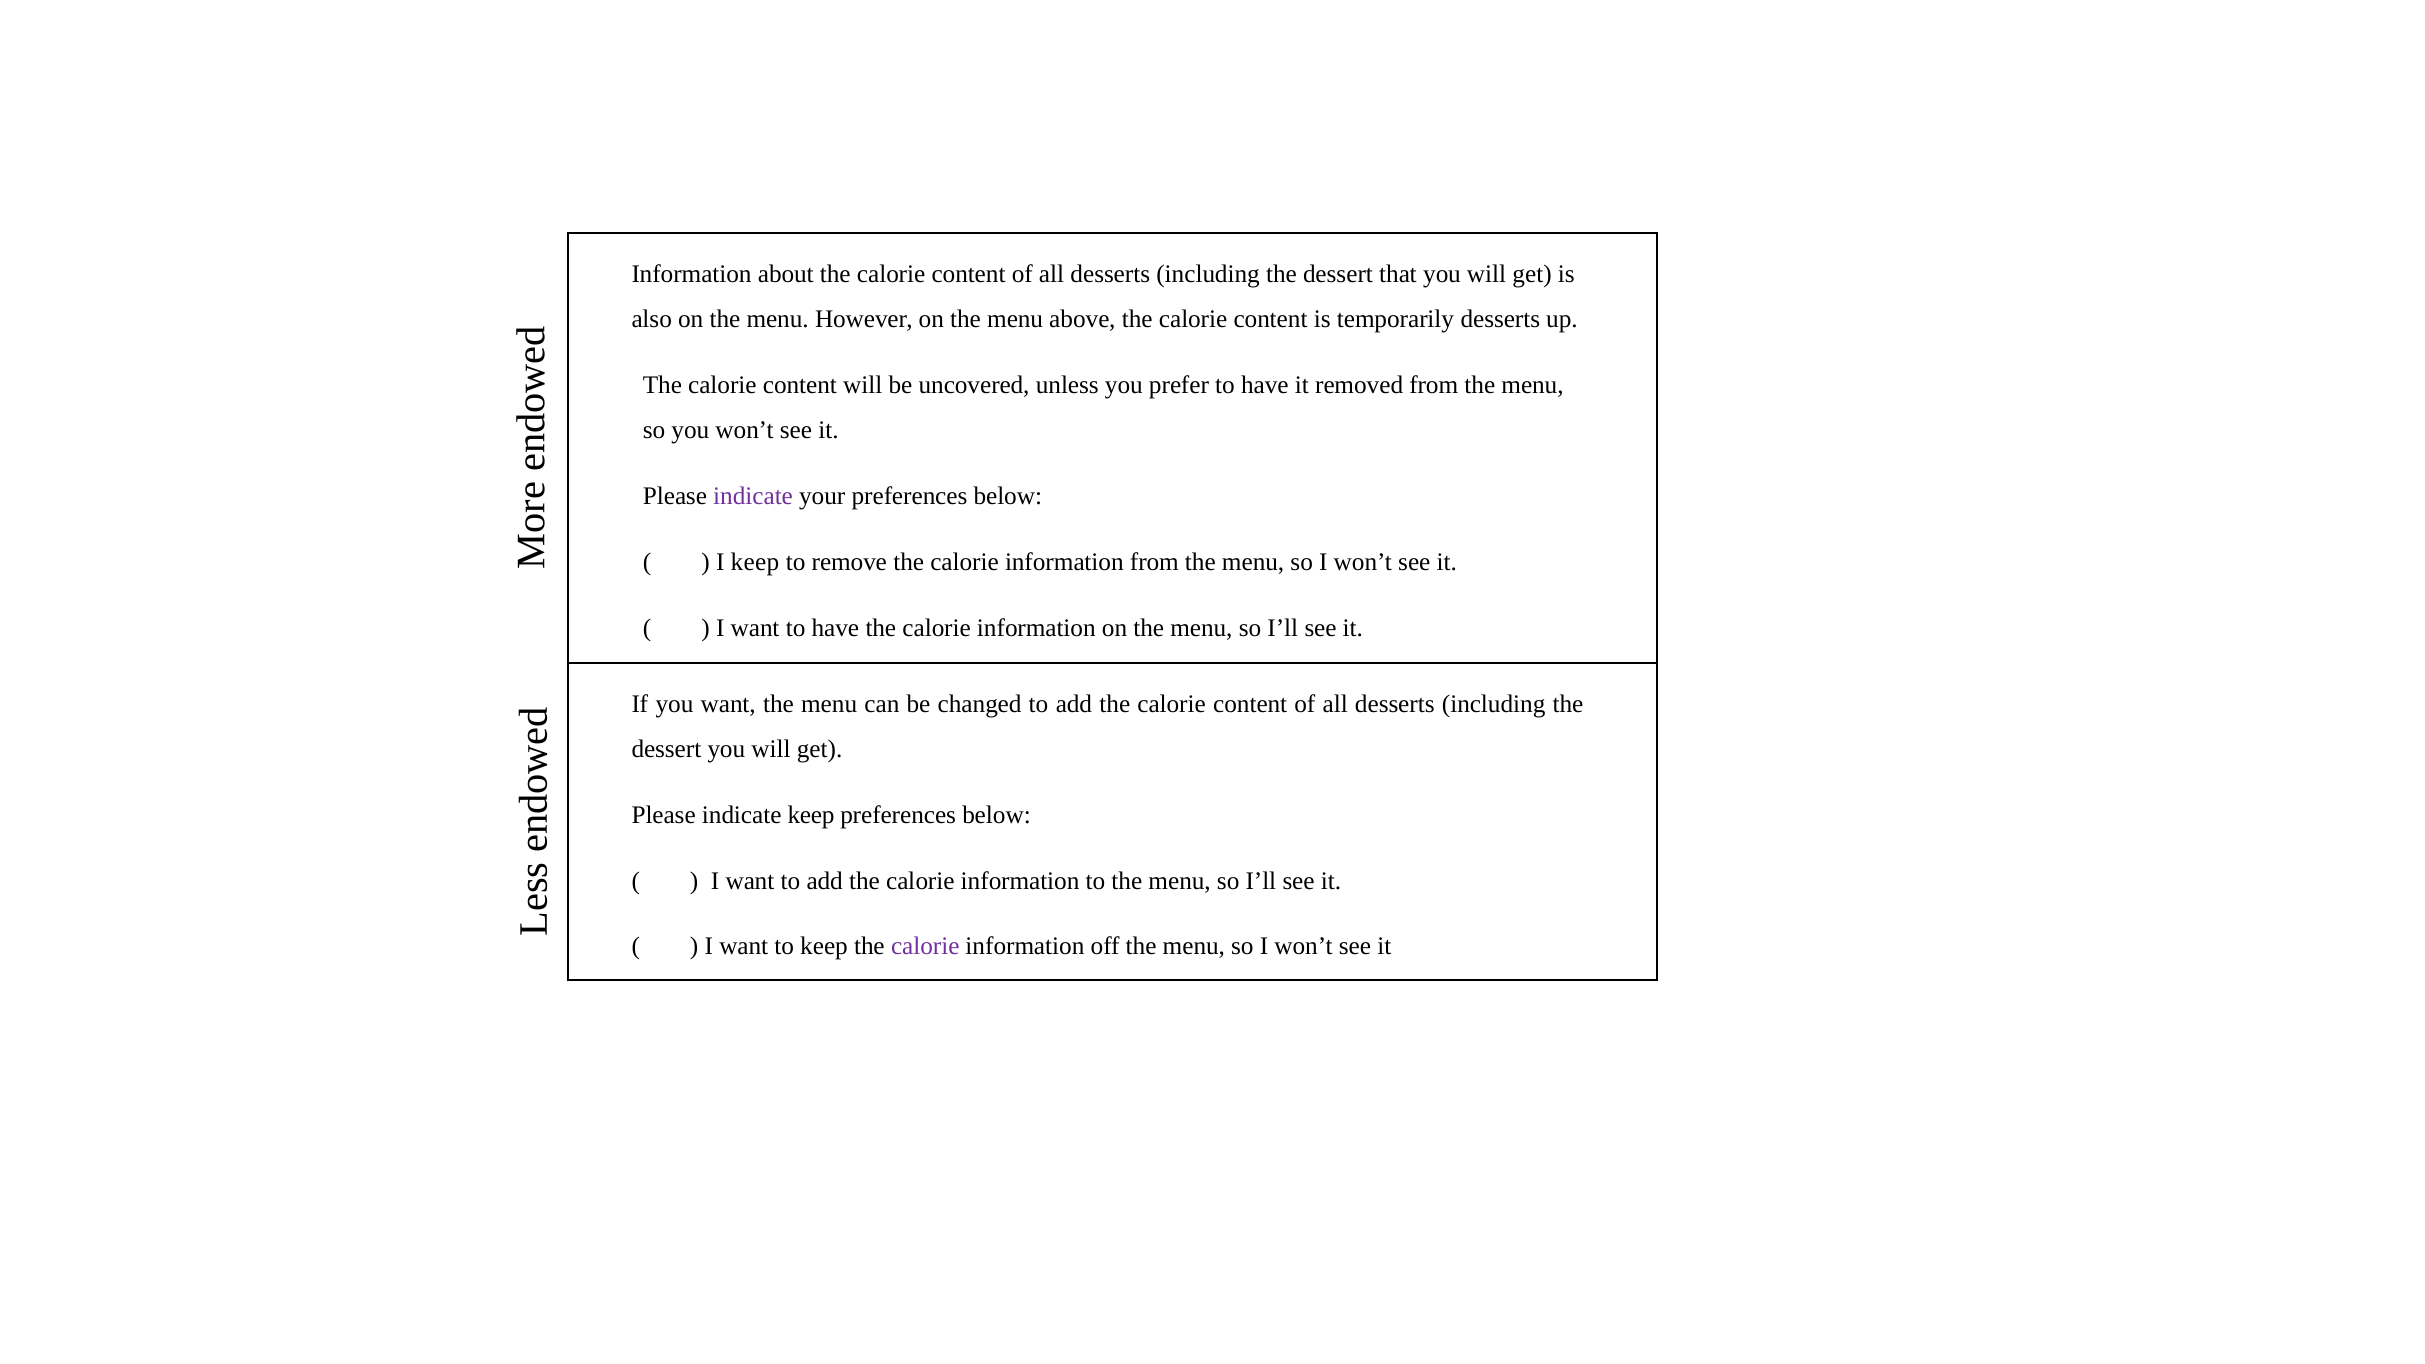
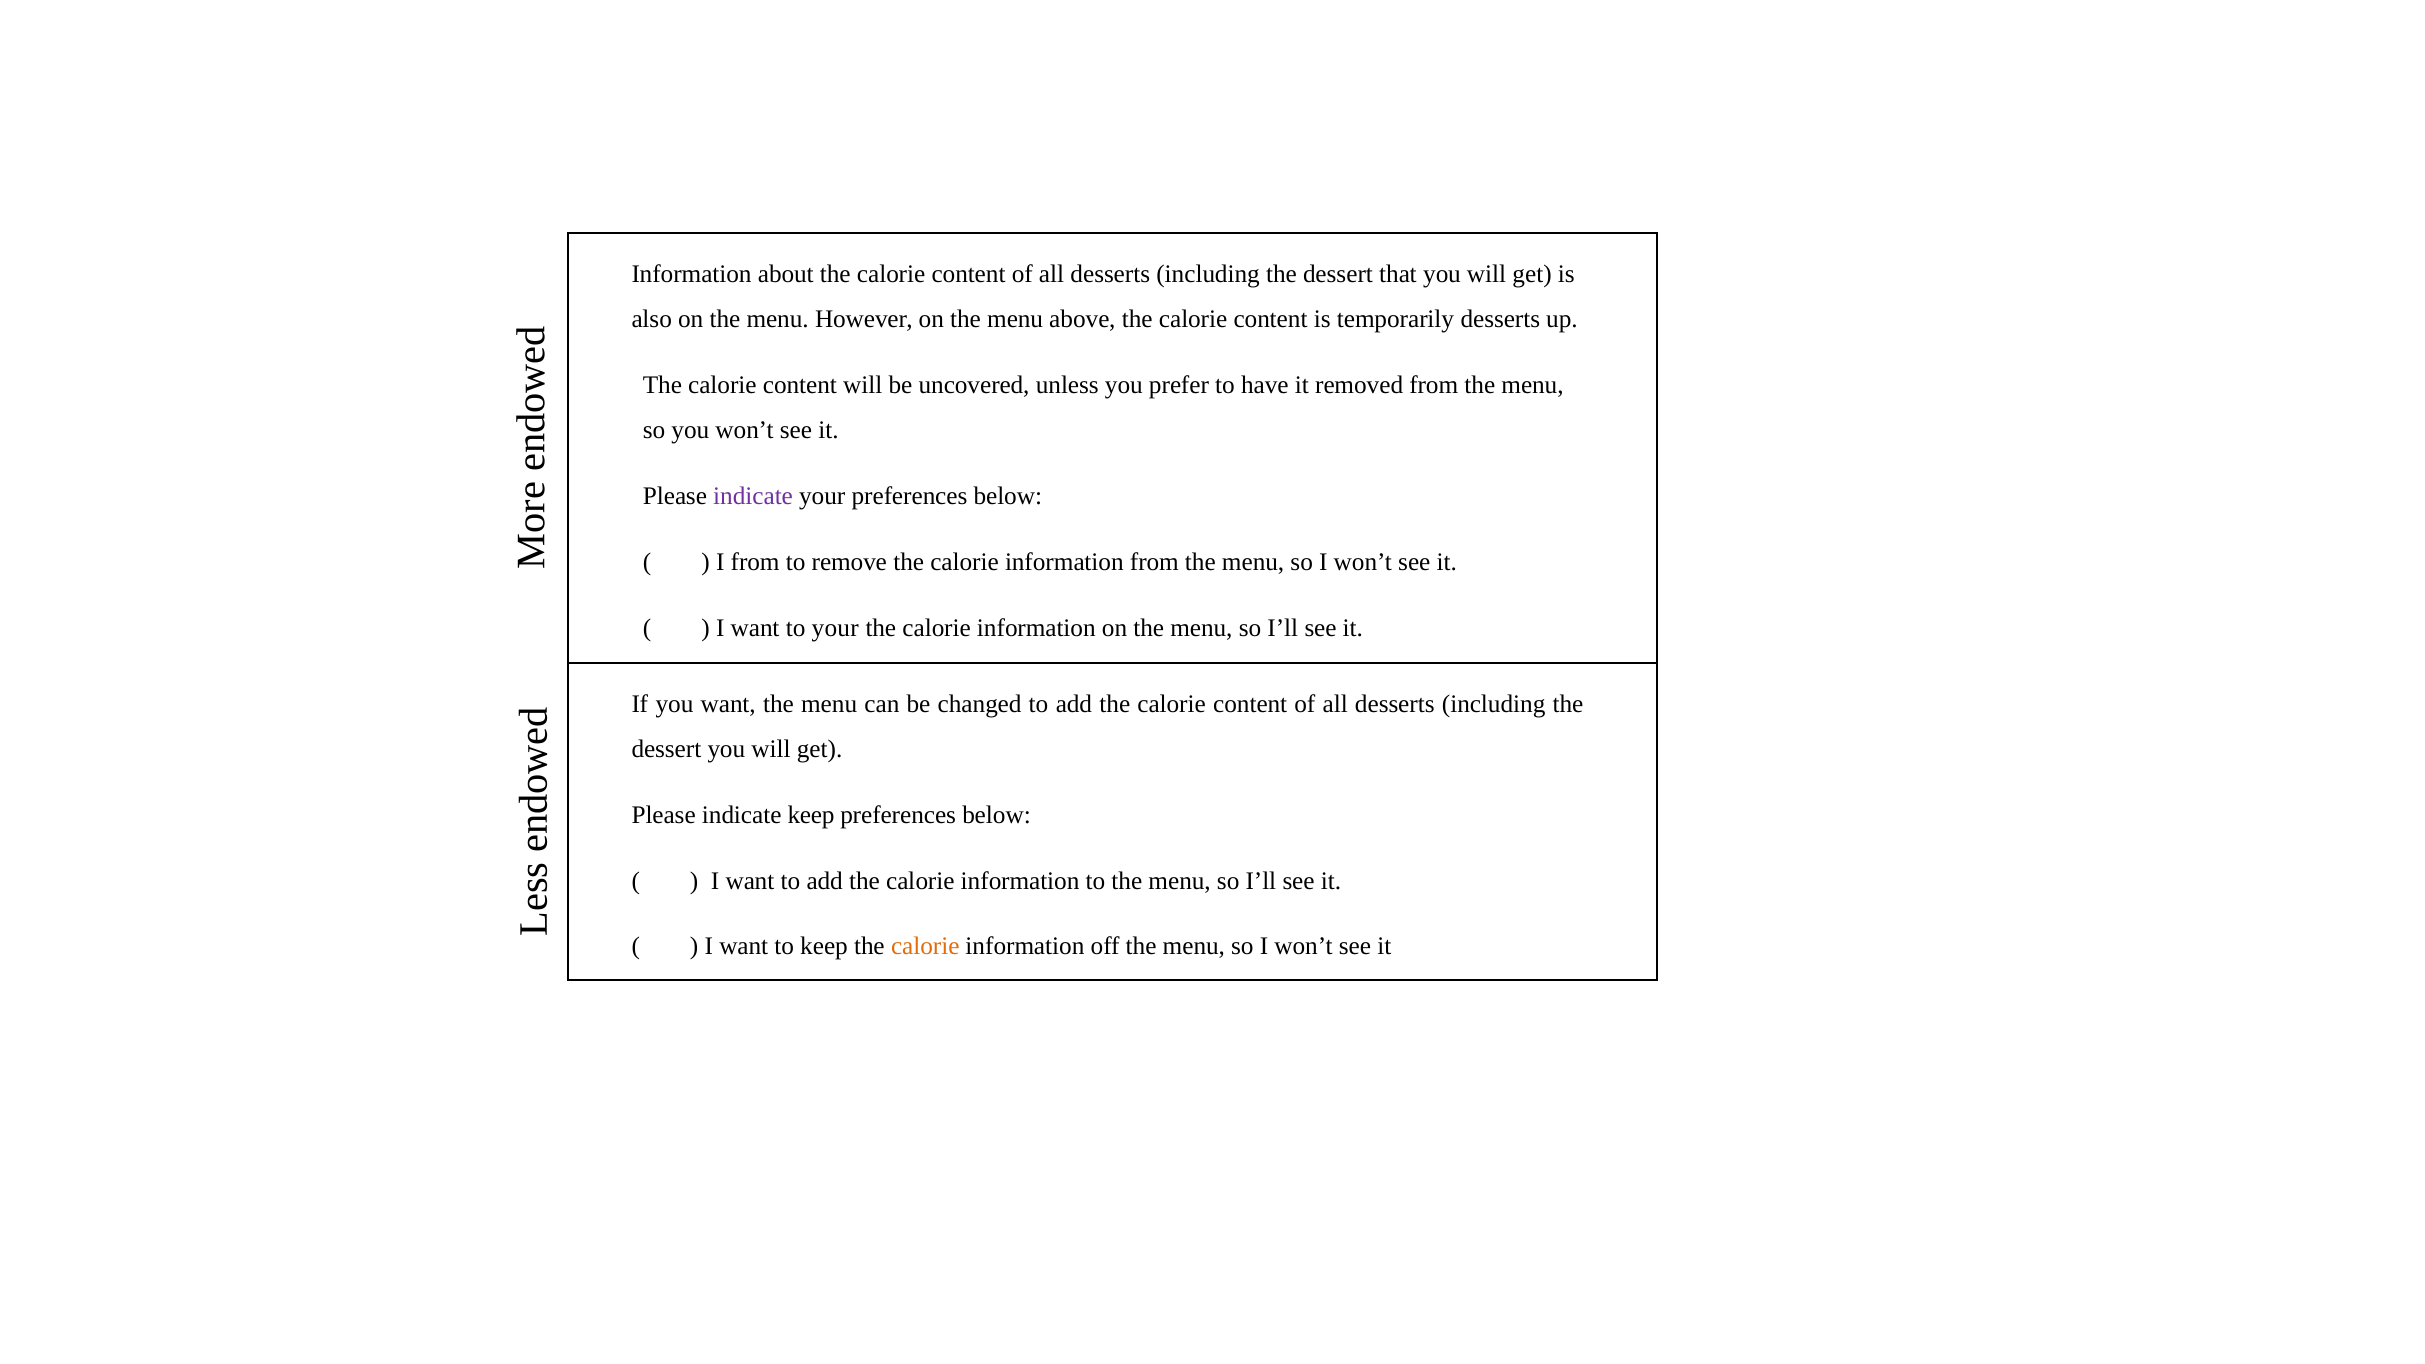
I keep: keep -> from
want to have: have -> your
calorie at (925, 947) colour: purple -> orange
